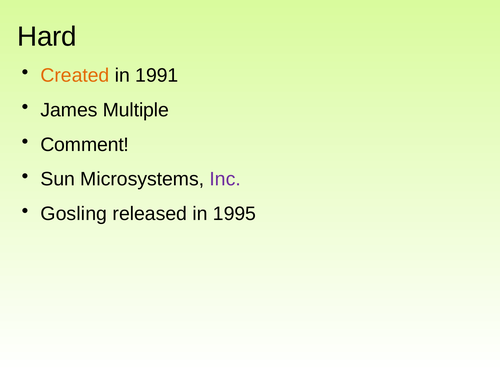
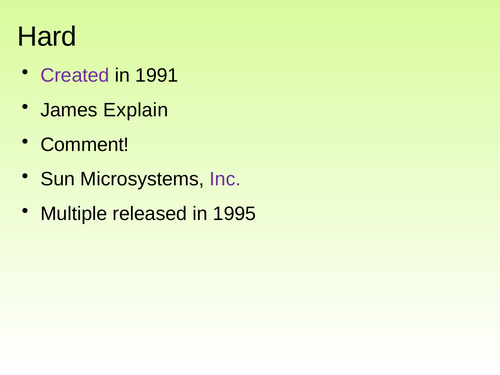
Created colour: orange -> purple
Multiple: Multiple -> Explain
Gosling: Gosling -> Multiple
